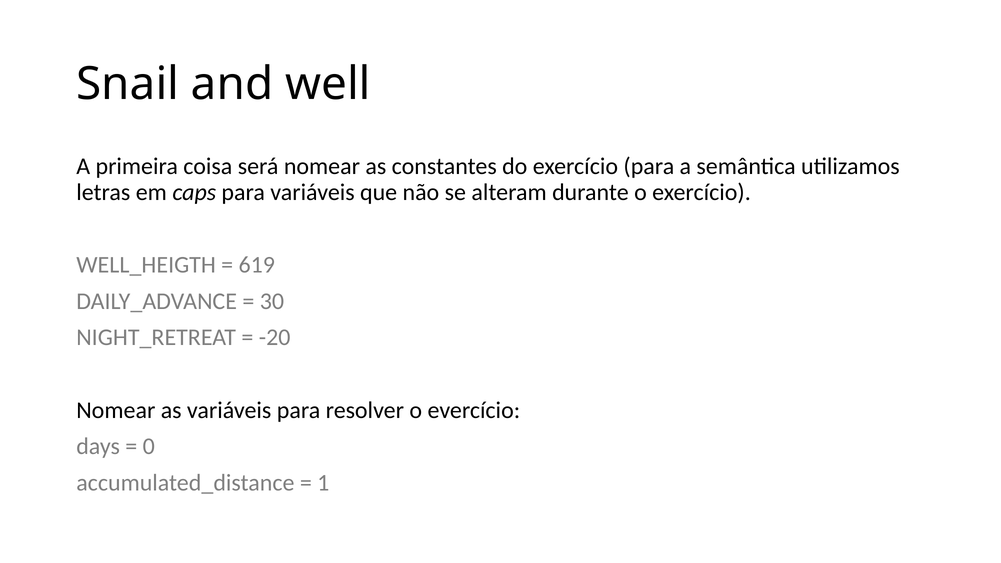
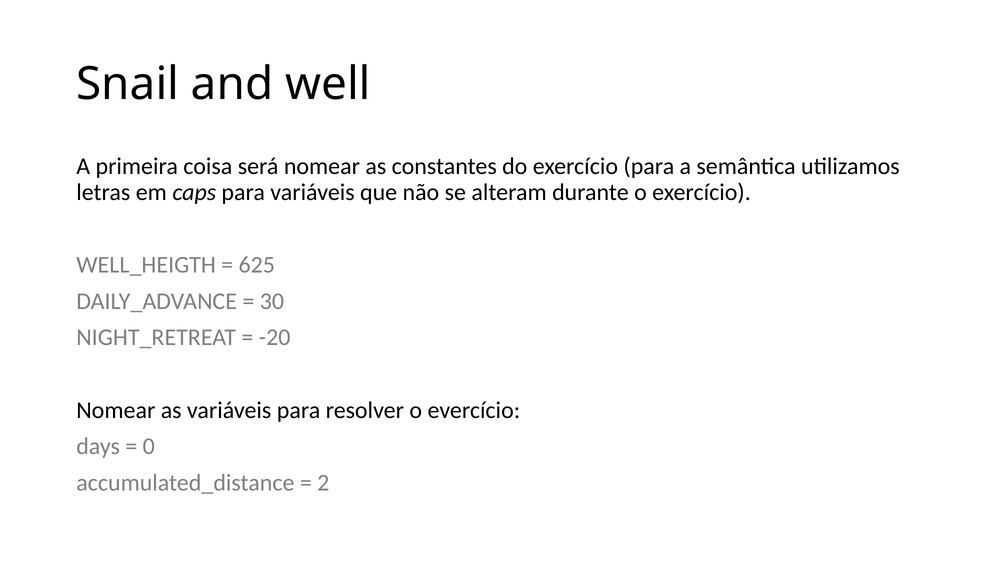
619: 619 -> 625
1: 1 -> 2
